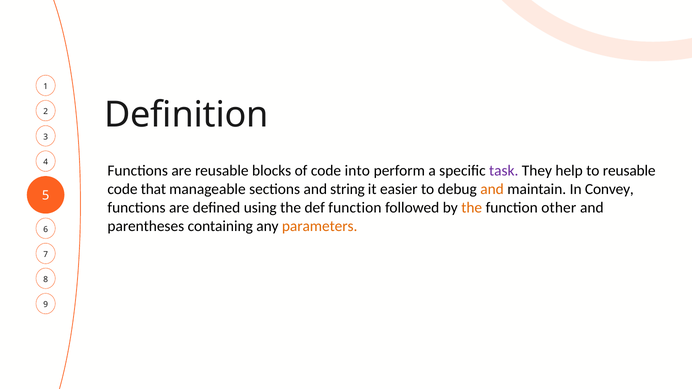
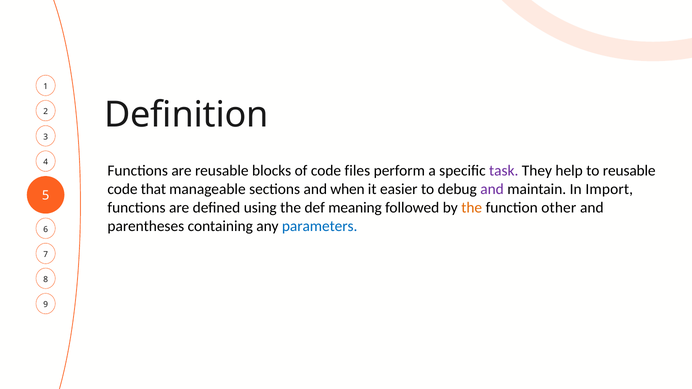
into: into -> files
string: string -> when
and at (492, 189) colour: orange -> purple
Convey: Convey -> Import
def function: function -> meaning
parameters colour: orange -> blue
